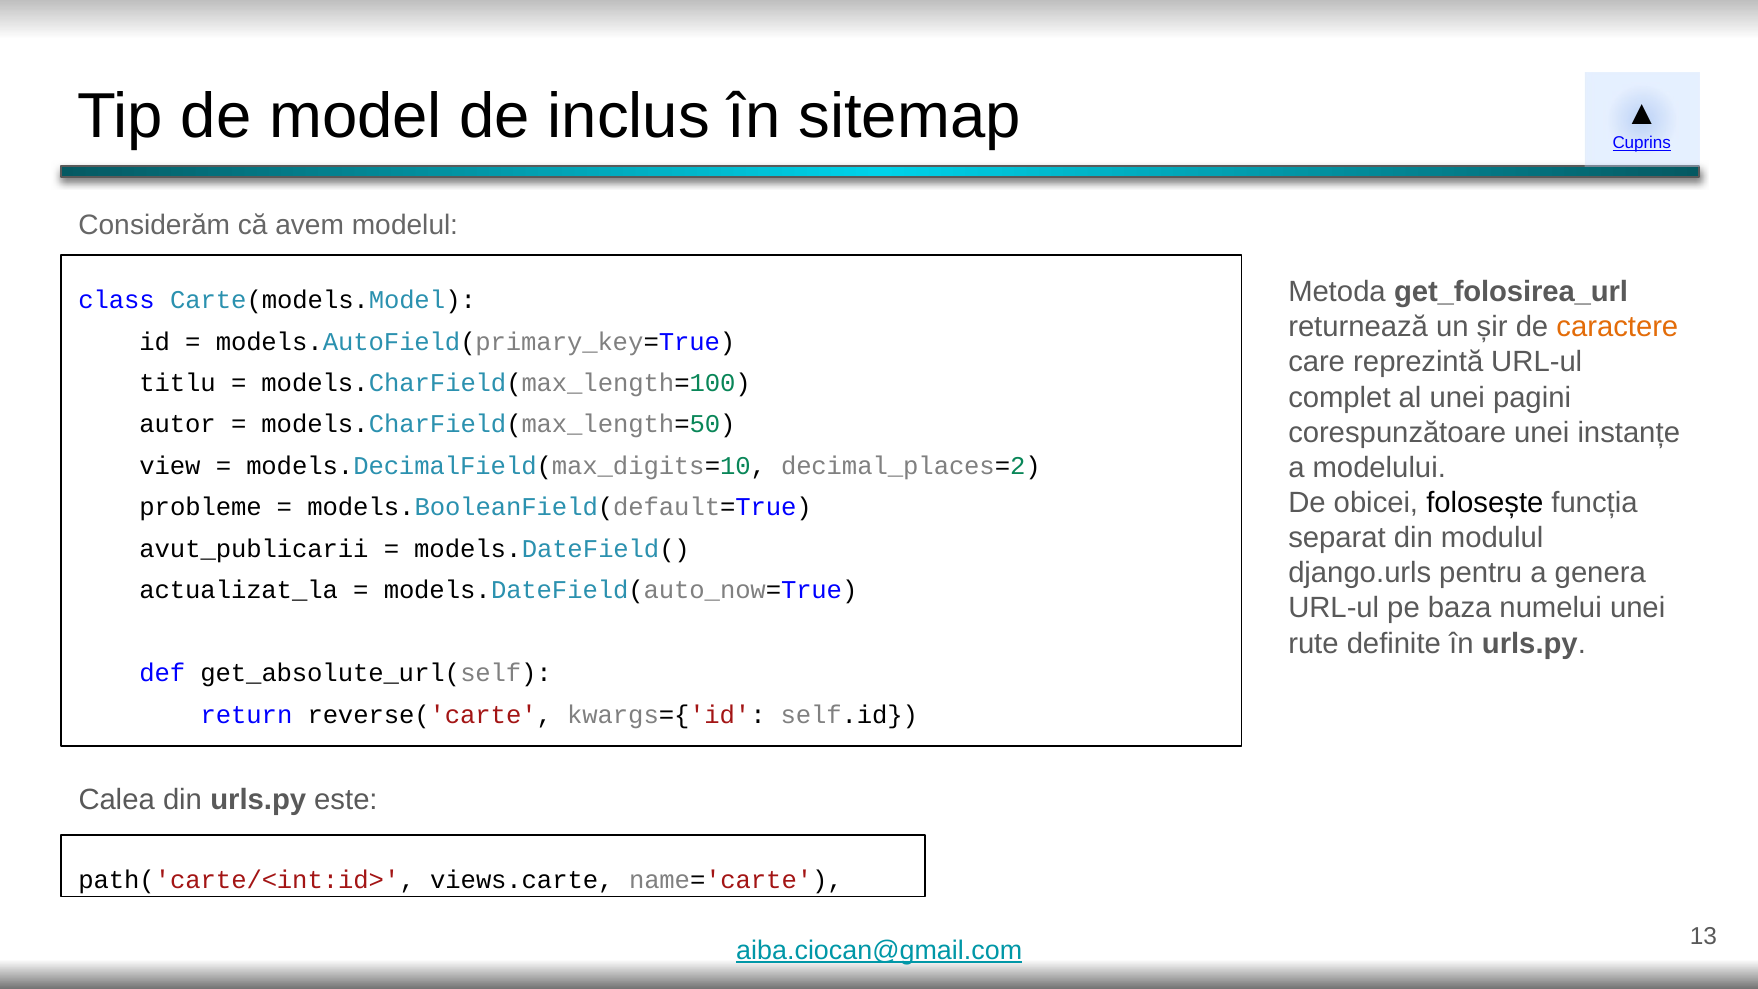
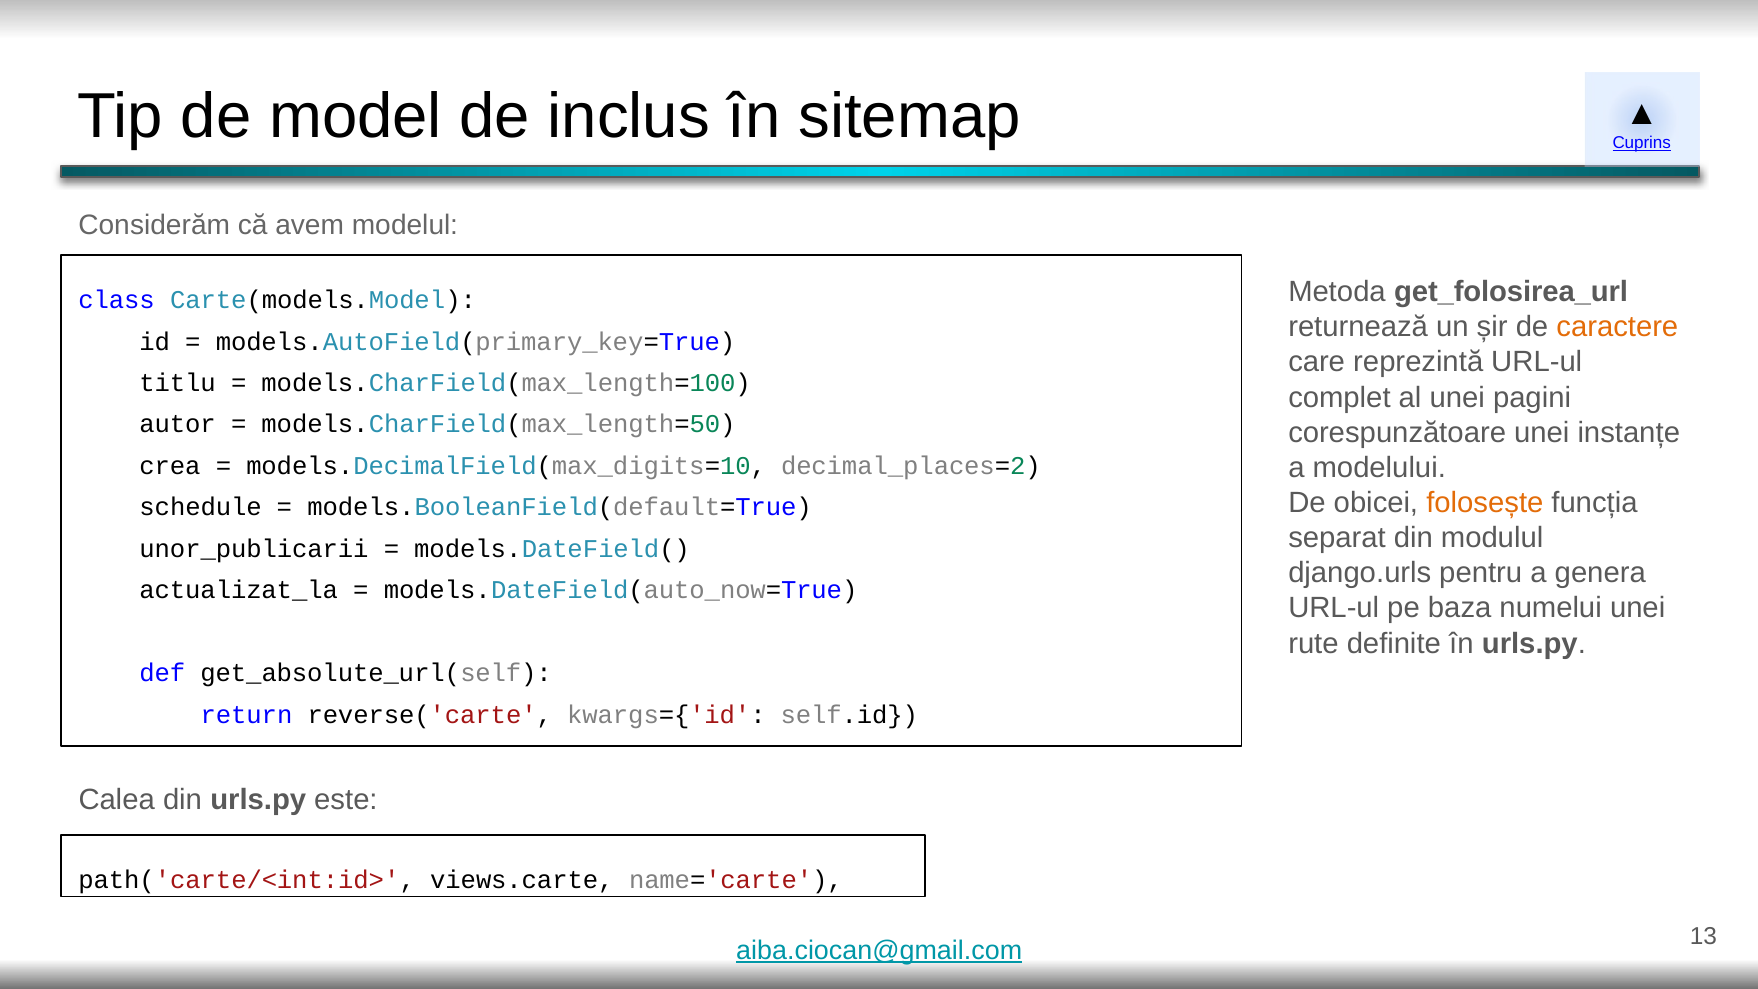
view: view -> crea
folosește colour: black -> orange
probleme: probleme -> schedule
avut_publicarii: avut_publicarii -> unor_publicarii
